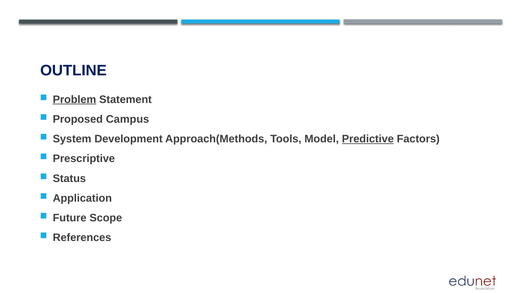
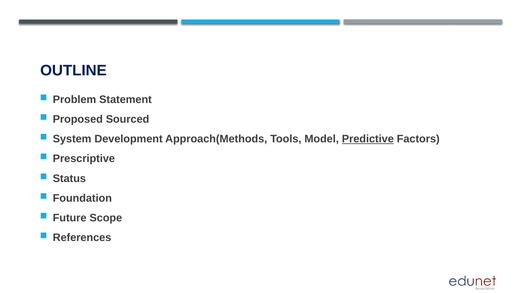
Problem underline: present -> none
Campus: Campus -> Sourced
Application: Application -> Foundation
